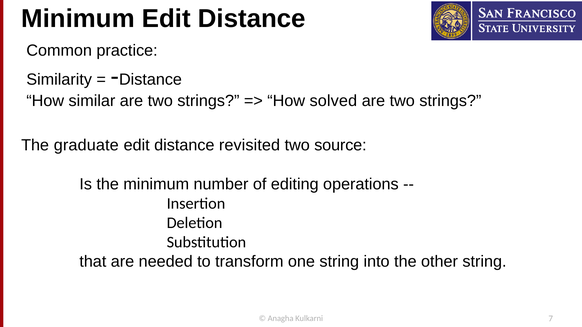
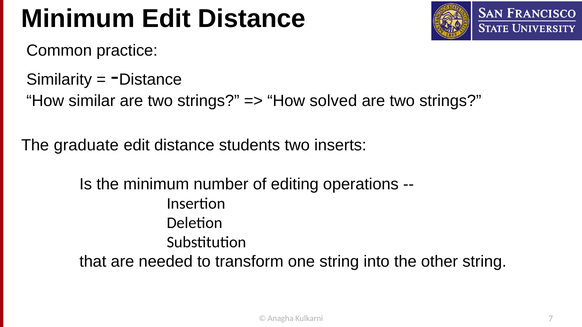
revisited: revisited -> students
source: source -> inserts
